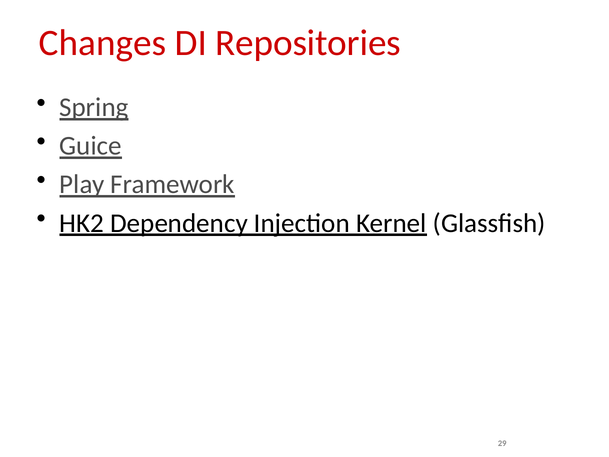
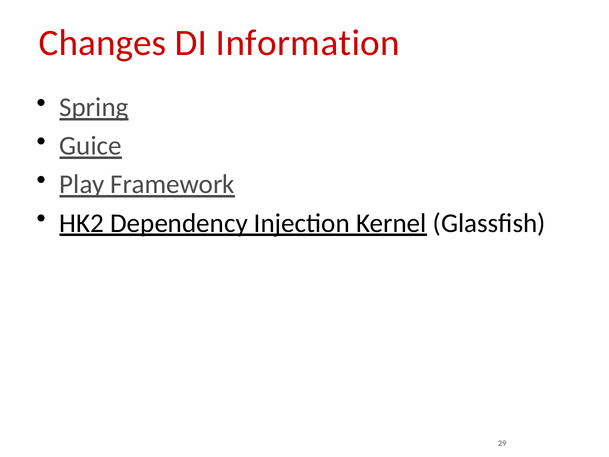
Repositories: Repositories -> Information
